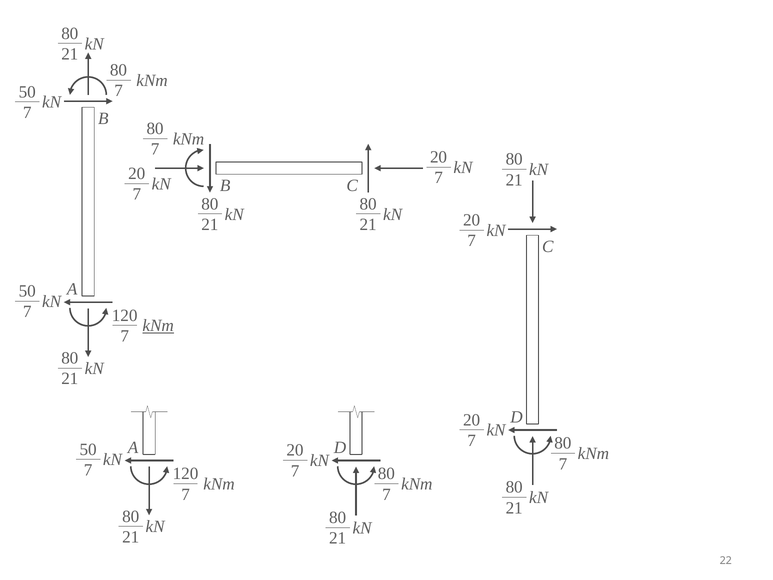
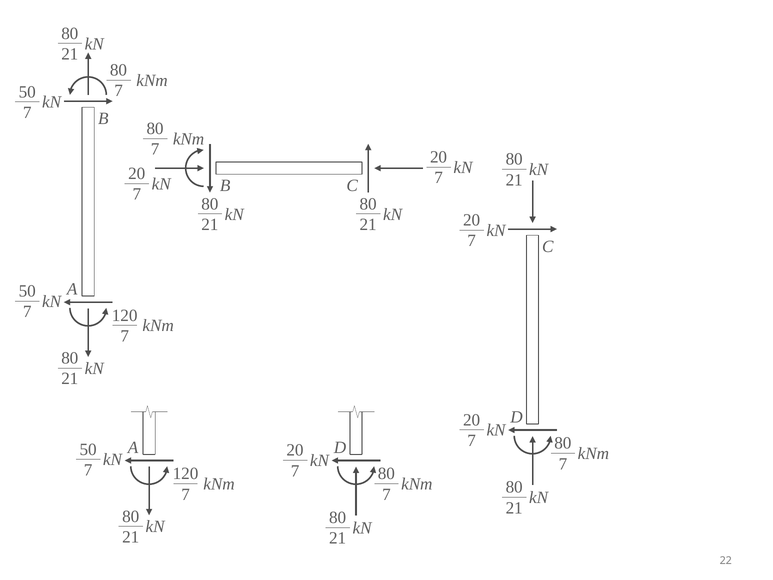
kNm at (158, 326) underline: present -> none
